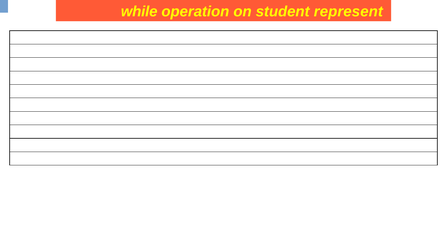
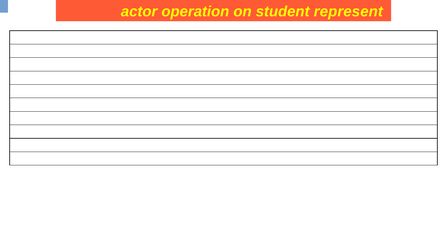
while: while -> actor
